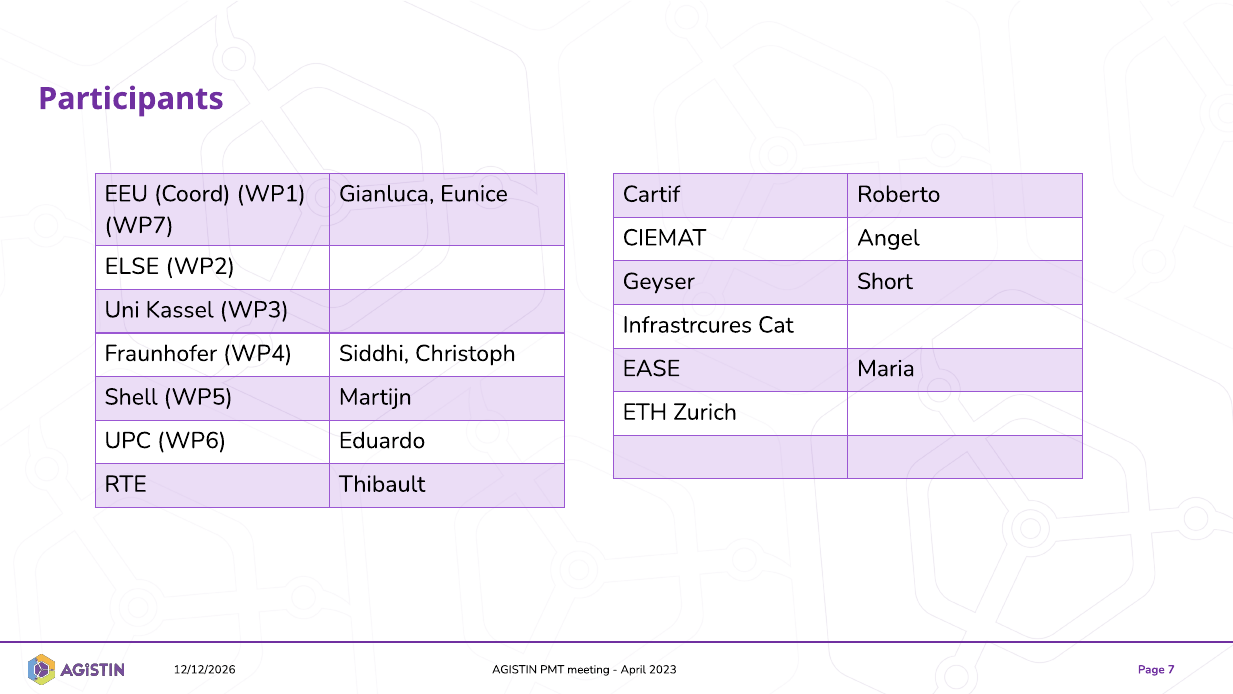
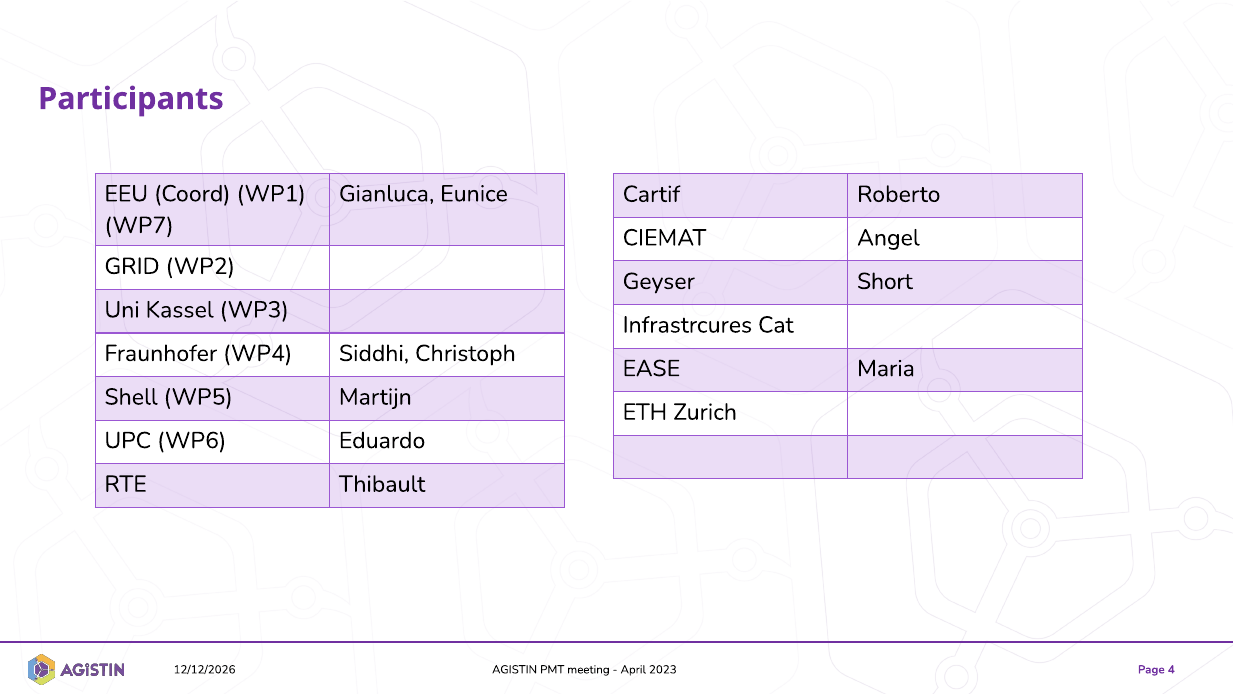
ELSE: ELSE -> GRID
7: 7 -> 4
